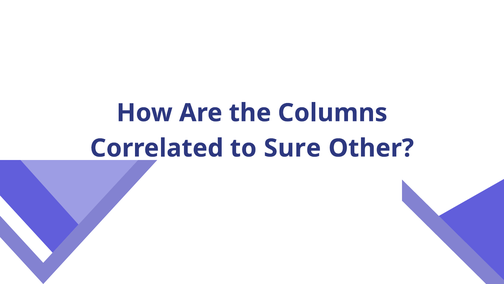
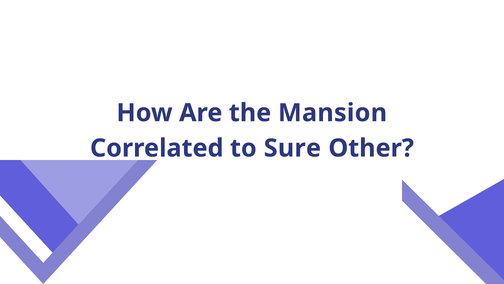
Columns: Columns -> Mansion
